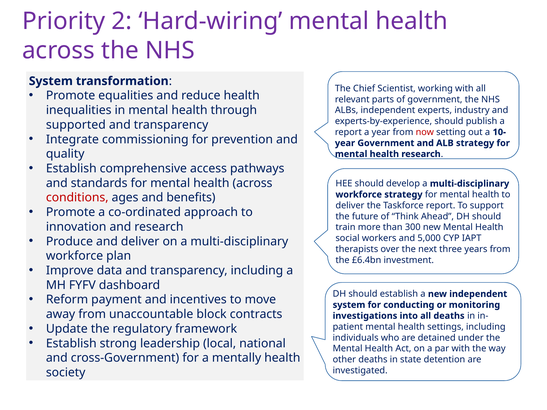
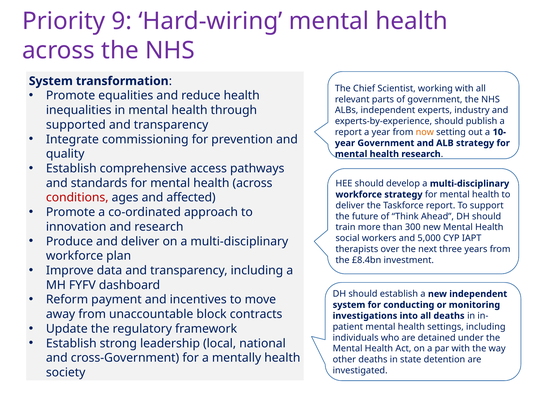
2: 2 -> 9
now colour: red -> orange
benefits: benefits -> affected
£6.4bn: £6.4bn -> £8.4bn
